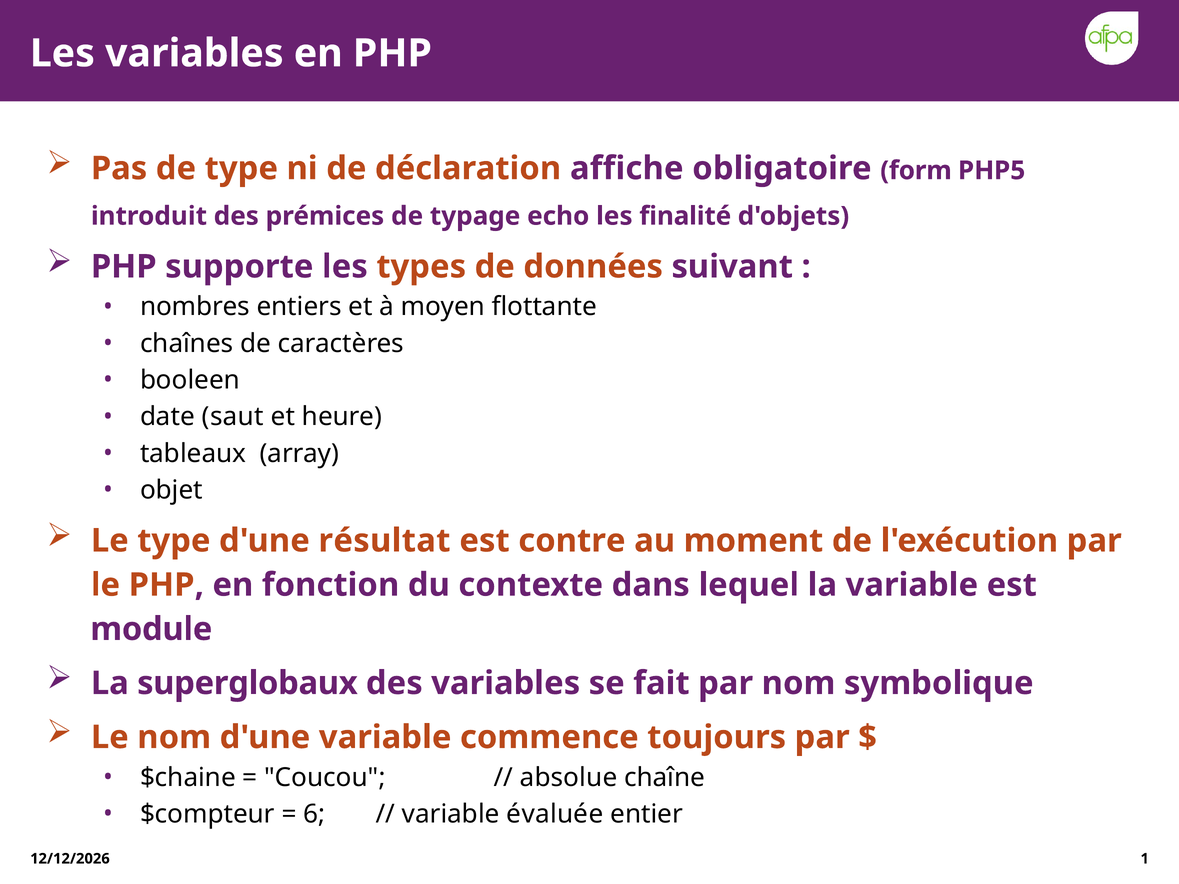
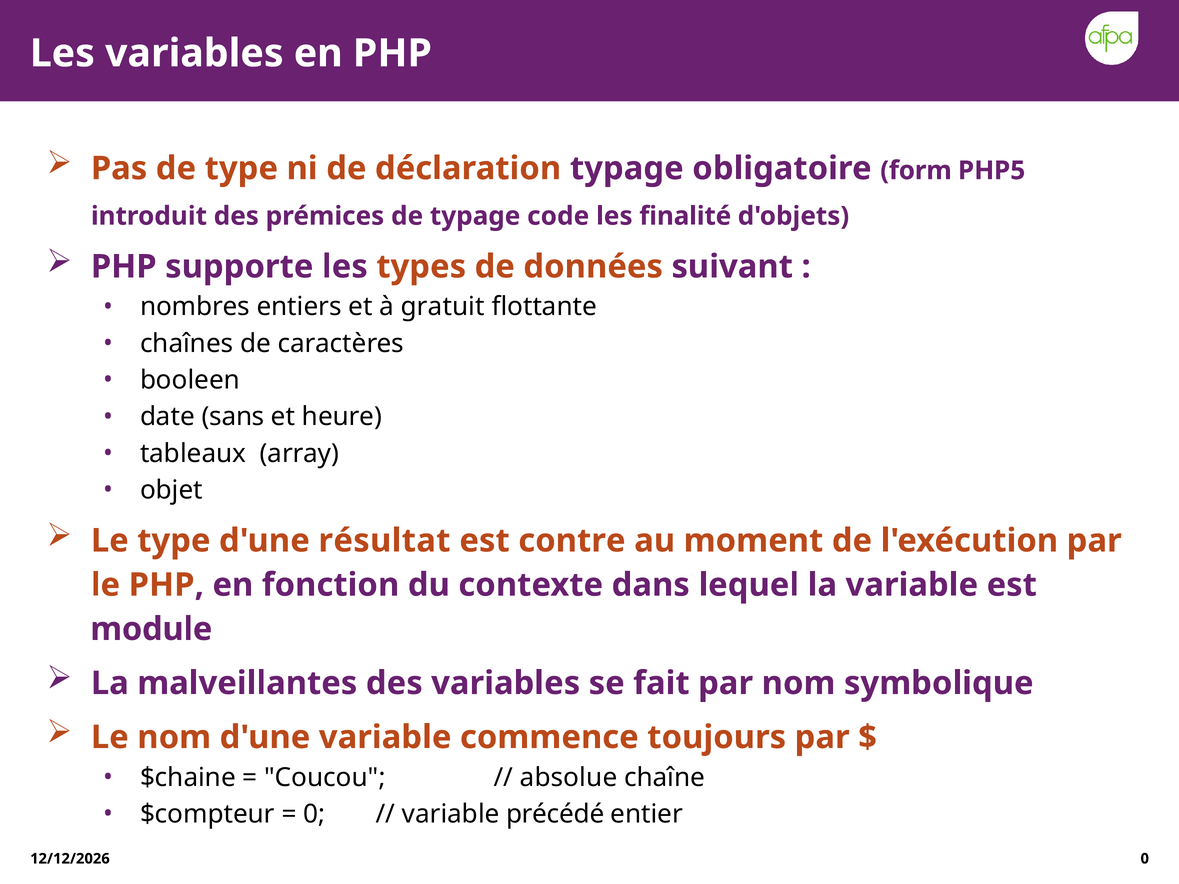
déclaration affiche: affiche -> typage
echo: echo -> code
moyen: moyen -> gratuit
saut: saut -> sans
superglobaux: superglobaux -> malveillantes
6 at (314, 814): 6 -> 0
évaluée: évaluée -> précédé
1 at (1145, 859): 1 -> 0
